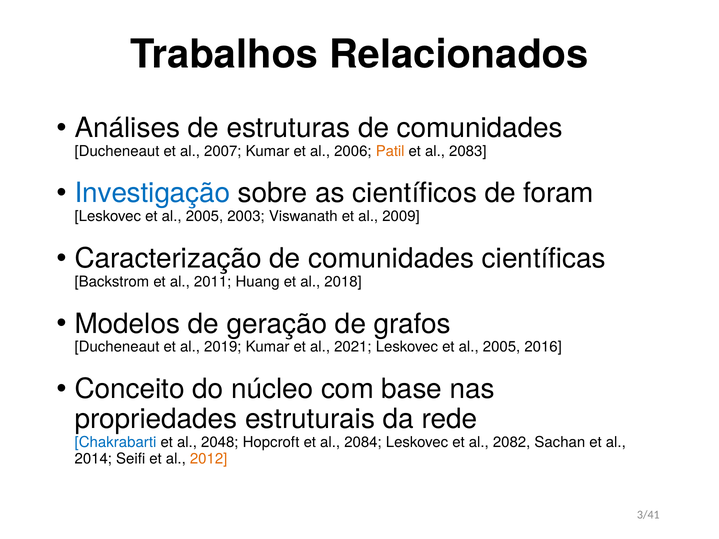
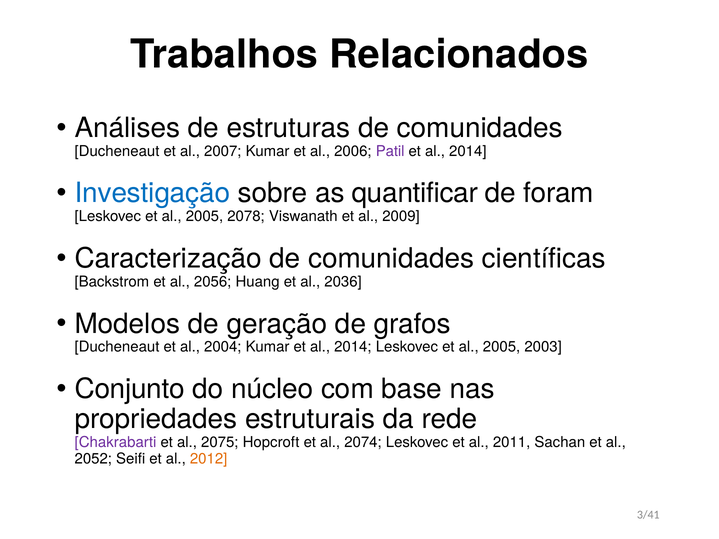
Patil colour: orange -> purple
2083 at (468, 151): 2083 -> 2014
científicos: científicos -> quantificar
2003: 2003 -> 2078
2011: 2011 -> 2056
2018: 2018 -> 2036
2019: 2019 -> 2004
Kumar et al 2021: 2021 -> 2014
2016: 2016 -> 2003
Conceito: Conceito -> Conjunto
Chakrabarti colour: blue -> purple
2048: 2048 -> 2075
2084: 2084 -> 2074
2082: 2082 -> 2011
2014: 2014 -> 2052
